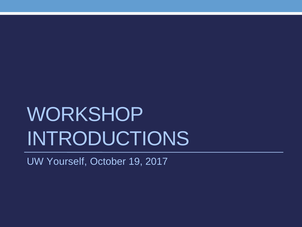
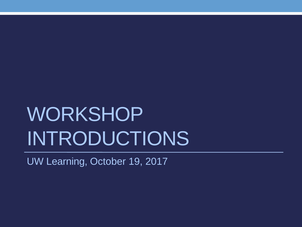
Yourself: Yourself -> Learning
